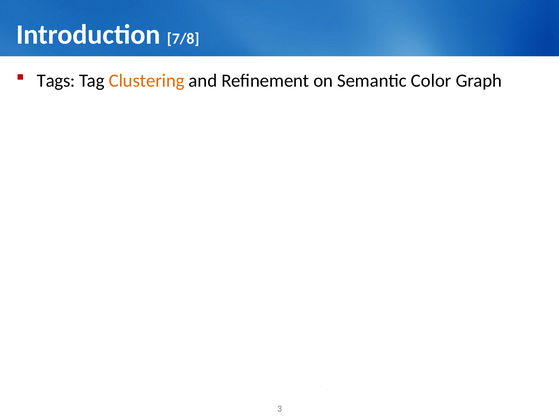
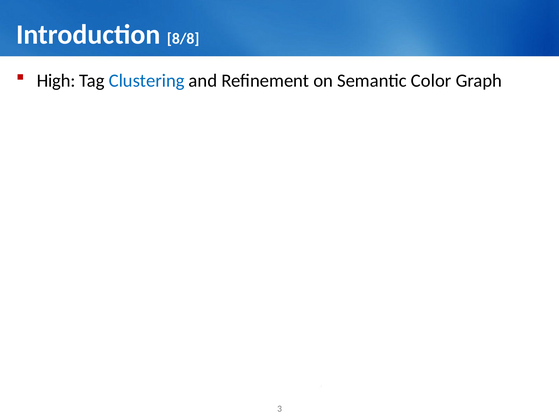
7/8: 7/8 -> 8/8
Tags: Tags -> High
Clustering colour: orange -> blue
